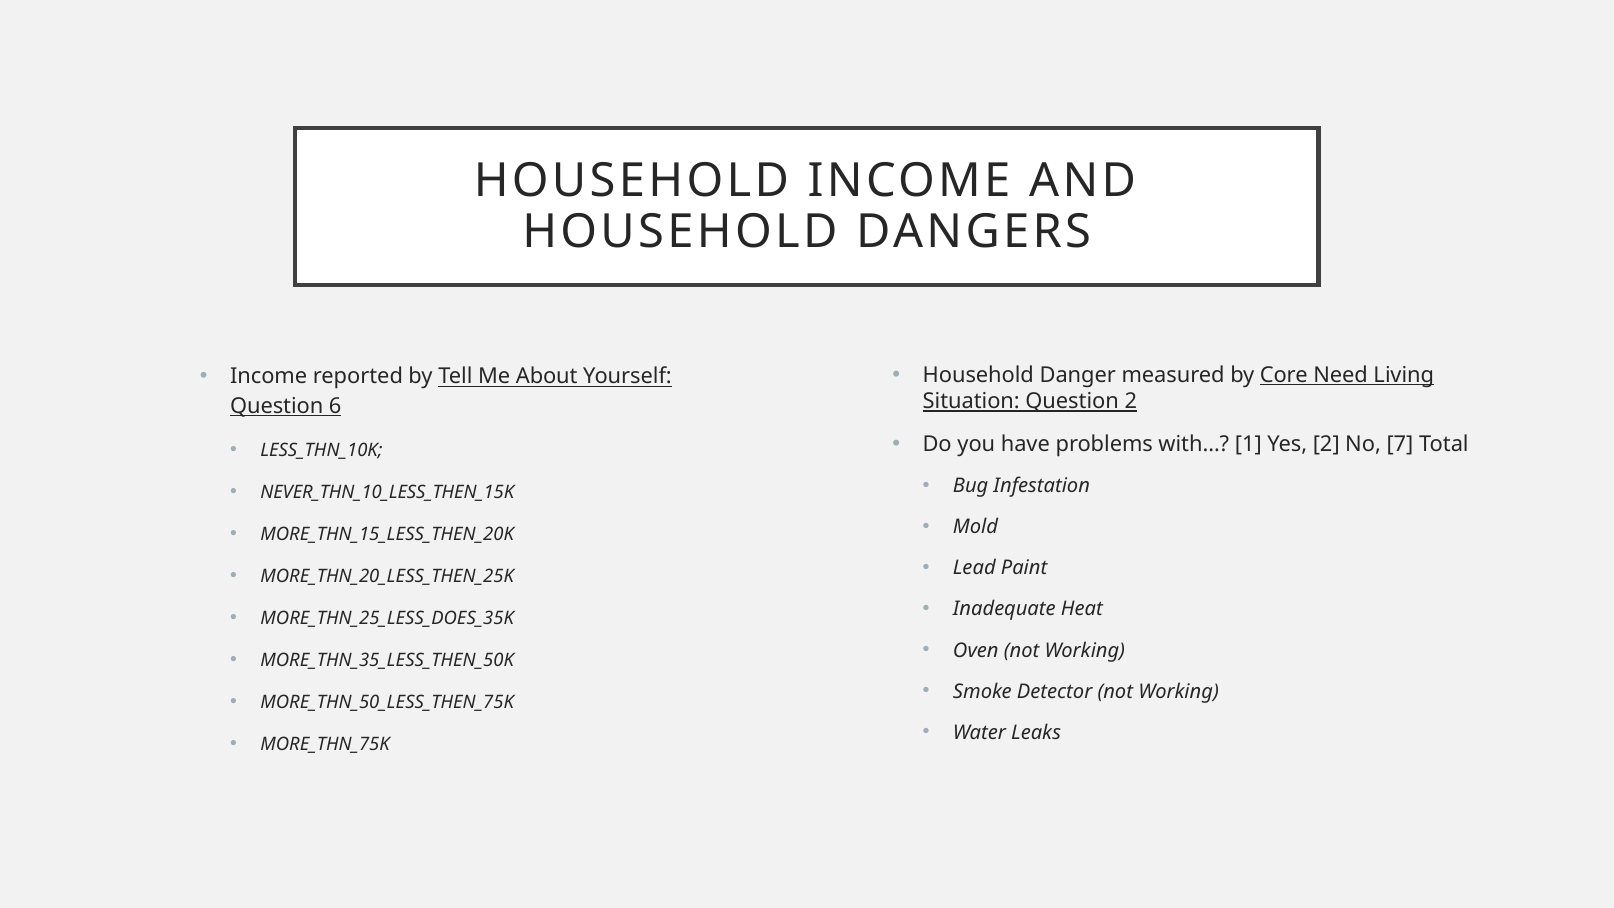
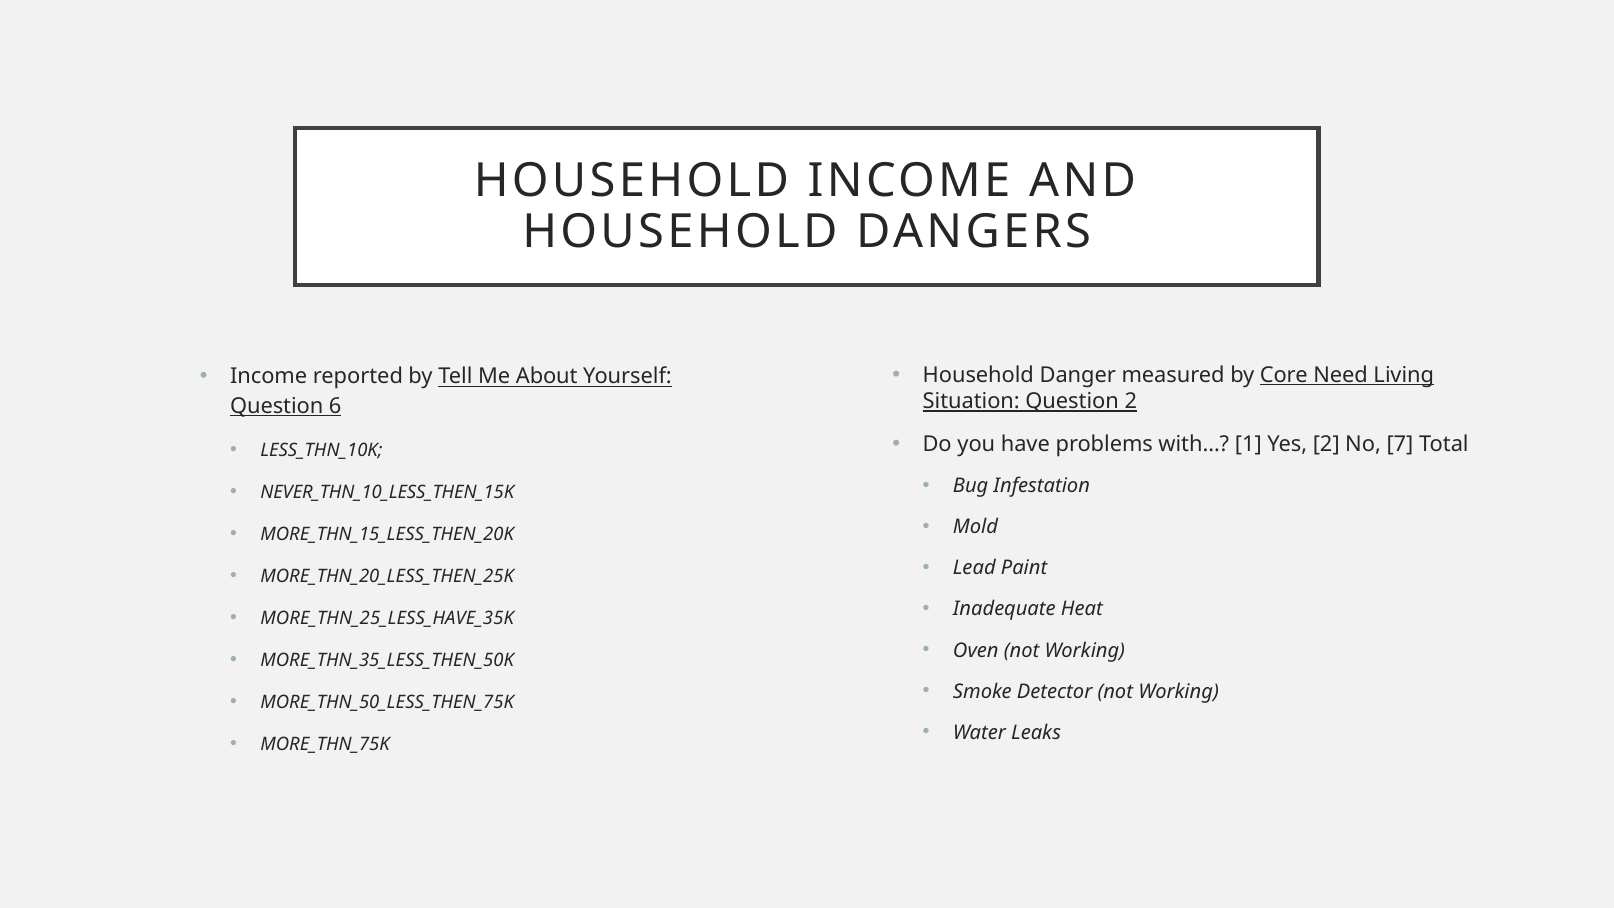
MORE_THN_25_LESS_DOES_35K: MORE_THN_25_LESS_DOES_35K -> MORE_THN_25_LESS_HAVE_35K
